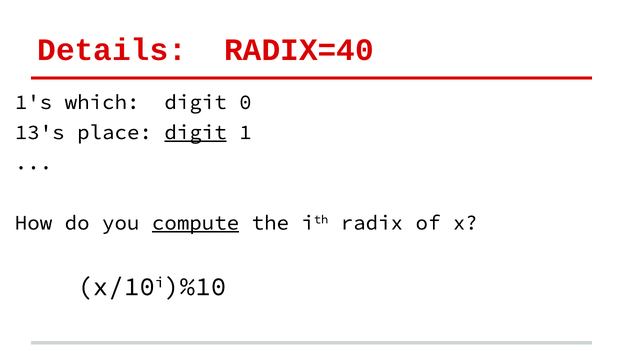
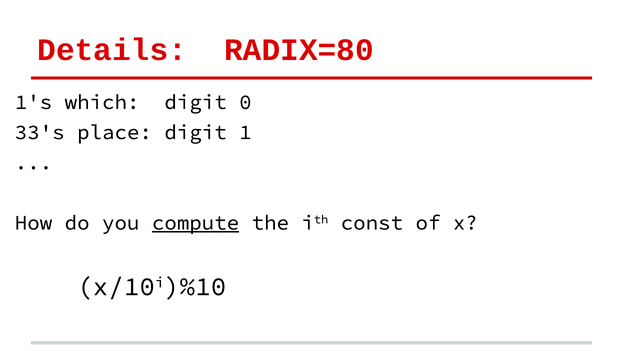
RADIX=40: RADIX=40 -> RADIX=80
13's: 13's -> 33's
digit at (196, 132) underline: present -> none
radix: radix -> const
